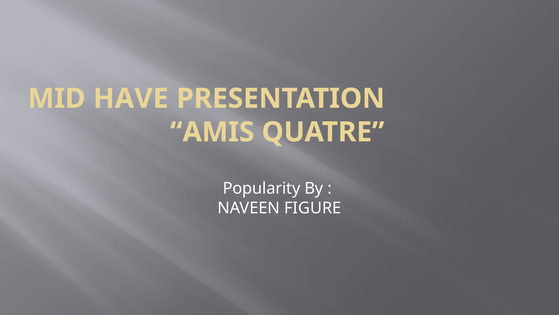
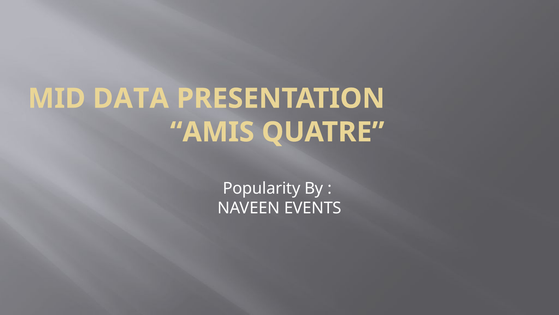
HAVE: HAVE -> DATA
FIGURE: FIGURE -> EVENTS
